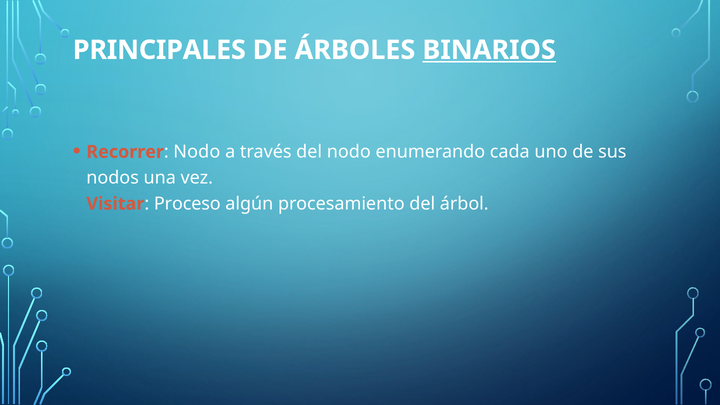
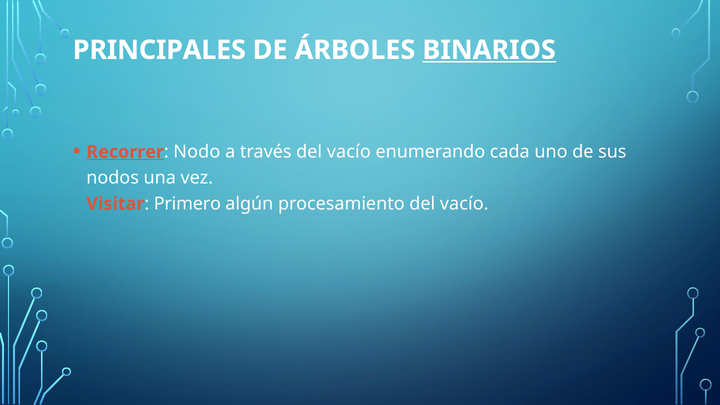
Recorrer underline: none -> present
través del nodo: nodo -> vacío
Proceso: Proceso -> Primero
procesamiento del árbol: árbol -> vacío
